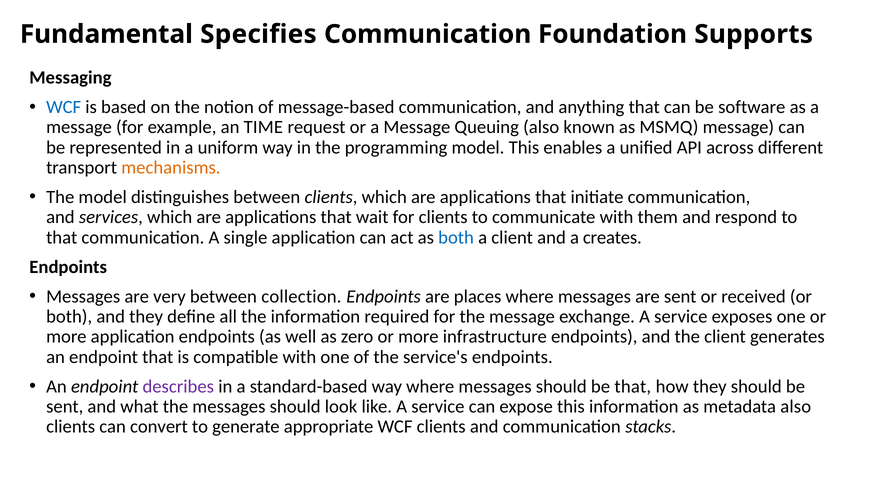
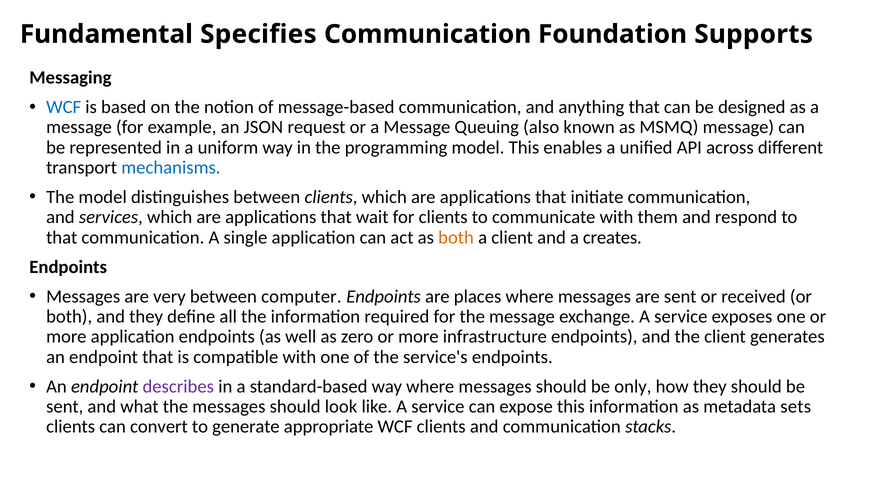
software: software -> designed
TIME: TIME -> JSON
mechanisms colour: orange -> blue
both at (456, 237) colour: blue -> orange
collection: collection -> computer
be that: that -> only
metadata also: also -> sets
